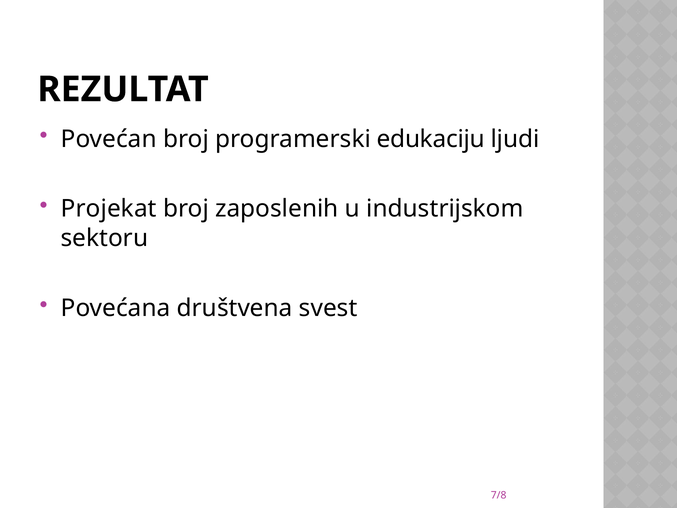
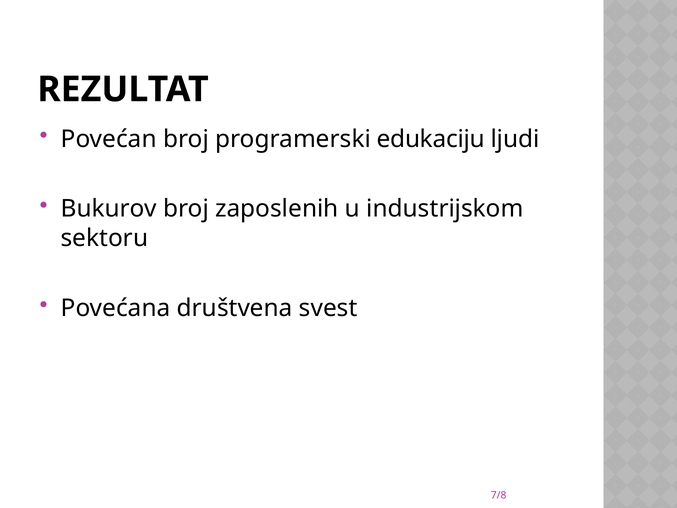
Projekat: Projekat -> Bukurov
